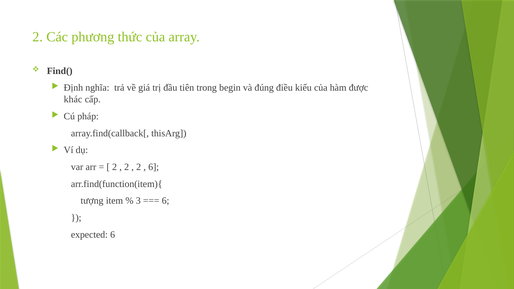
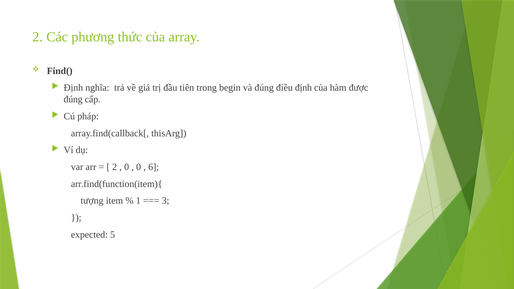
điều kiểu: kiểu -> định
khác at (73, 99): khác -> đúng
2 at (127, 167): 2 -> 0
2 at (139, 167): 2 -> 0
3: 3 -> 1
6 at (166, 201): 6 -> 3
expected 6: 6 -> 5
